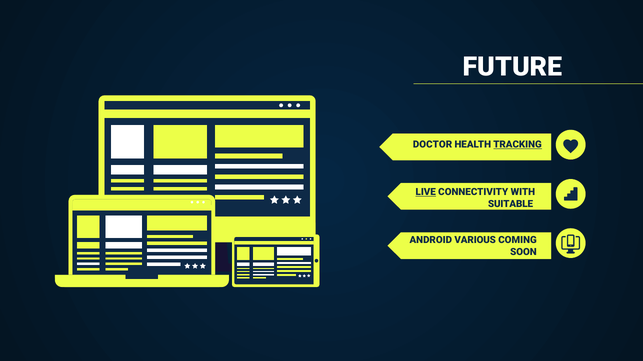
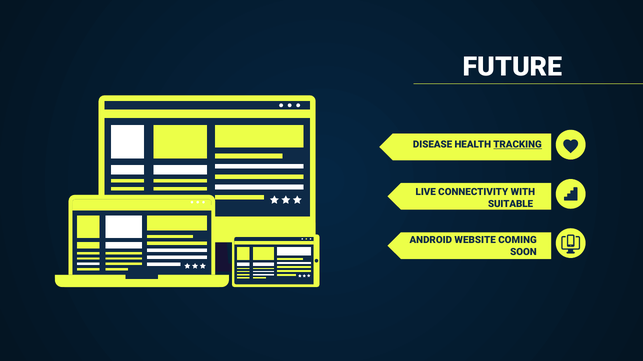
DOCTOR: DOCTOR -> DISEASE
LIVE underline: present -> none
VARIOUS: VARIOUS -> WEBSITE
